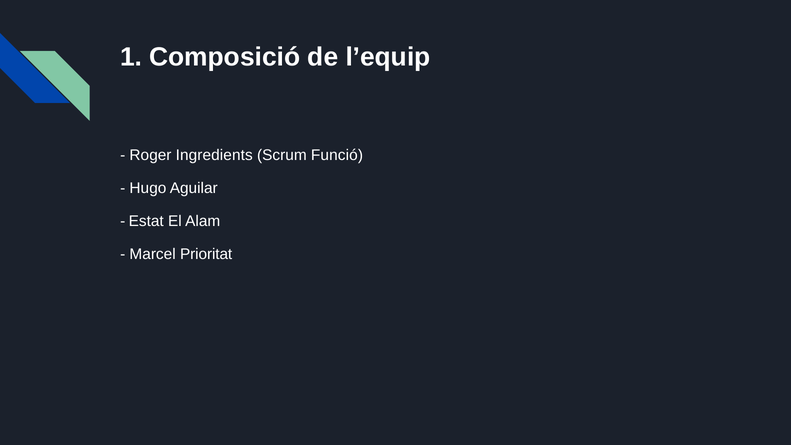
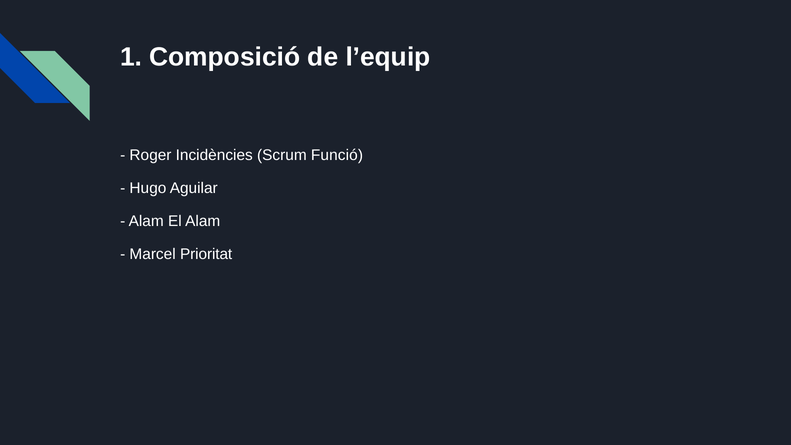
Ingredients: Ingredients -> Incidències
Estat at (146, 221): Estat -> Alam
